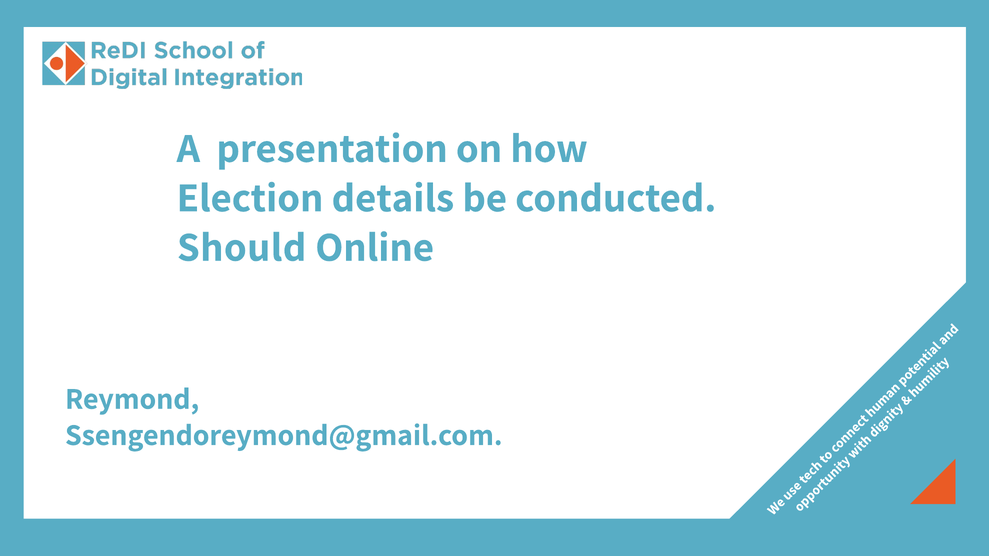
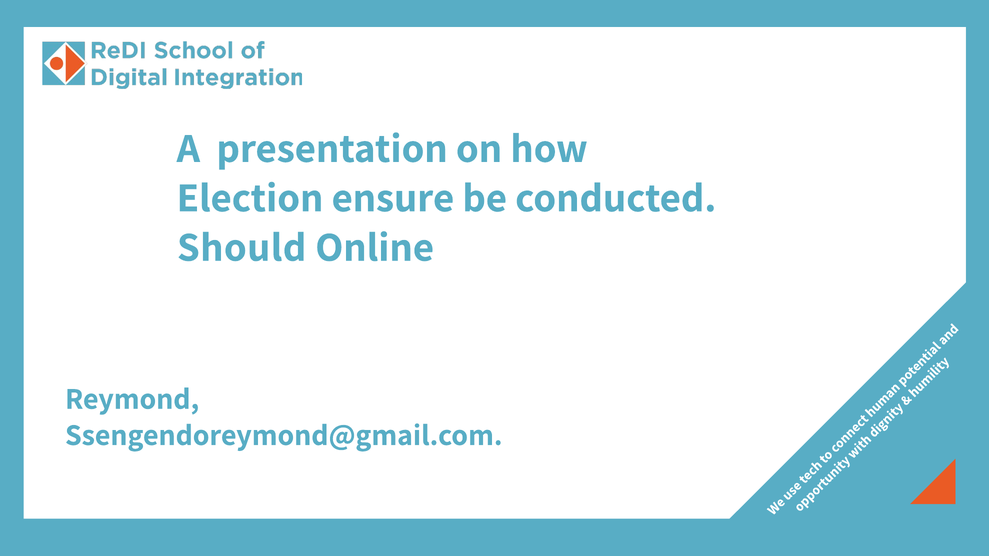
details: details -> ensure
